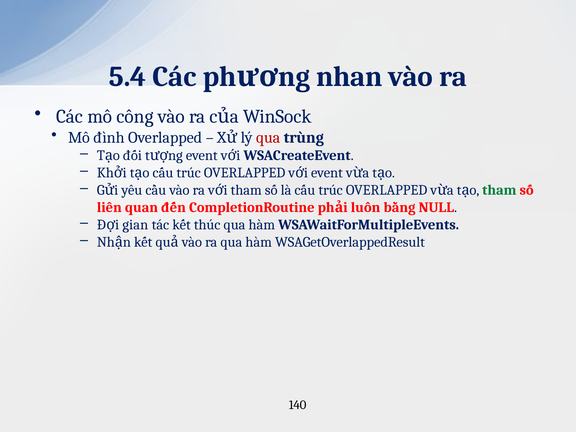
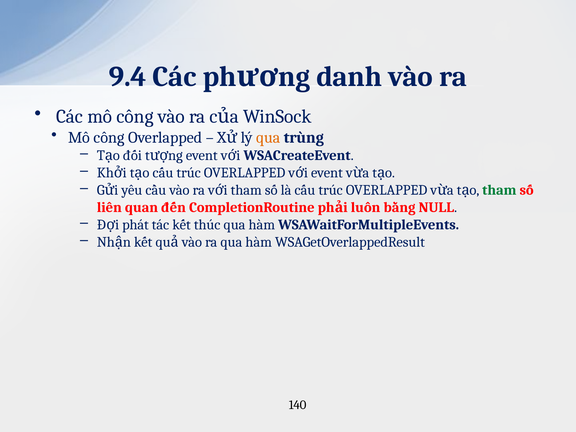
5.4: 5.4 -> 9.4
nhan: nhan -> danh
đình at (109, 137): đình -> công
qua at (268, 137) colour: red -> orange
gian: gian -> phát
